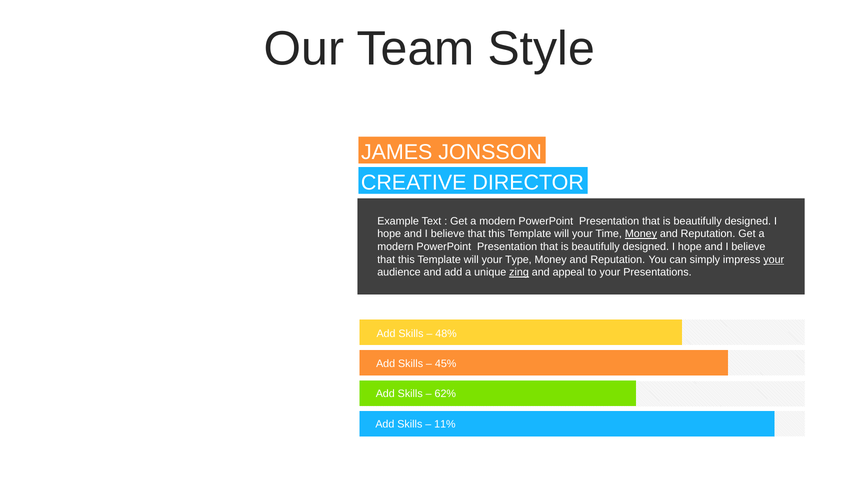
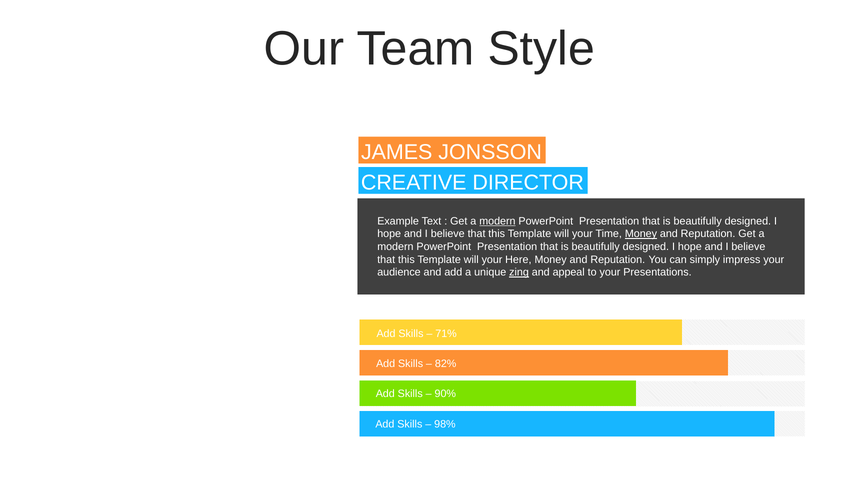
modern at (497, 221) underline: none -> present
Type: Type -> Here
your at (774, 260) underline: present -> none
48%: 48% -> 71%
45%: 45% -> 82%
62%: 62% -> 90%
11%: 11% -> 98%
